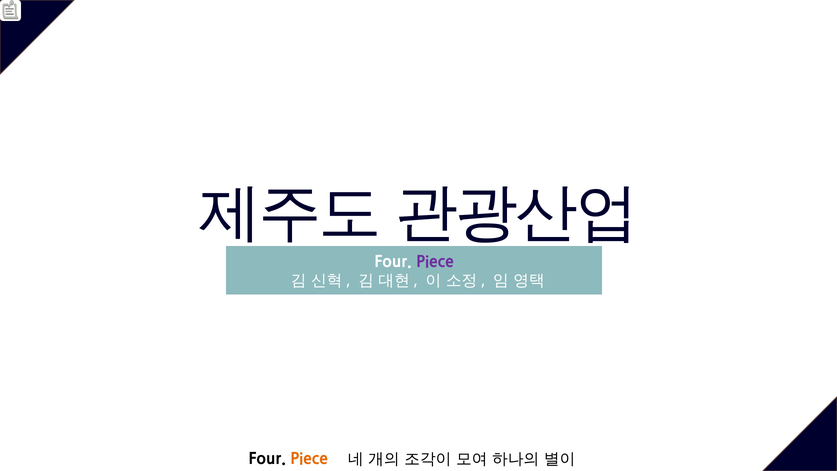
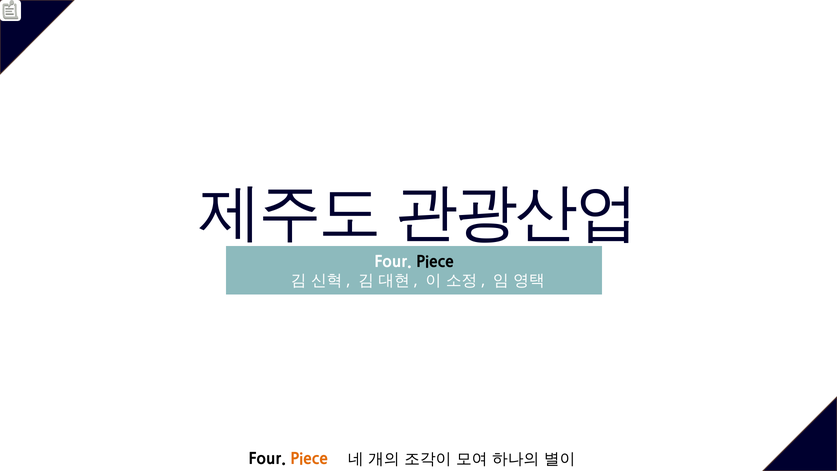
Piece at (435, 262) colour: purple -> black
